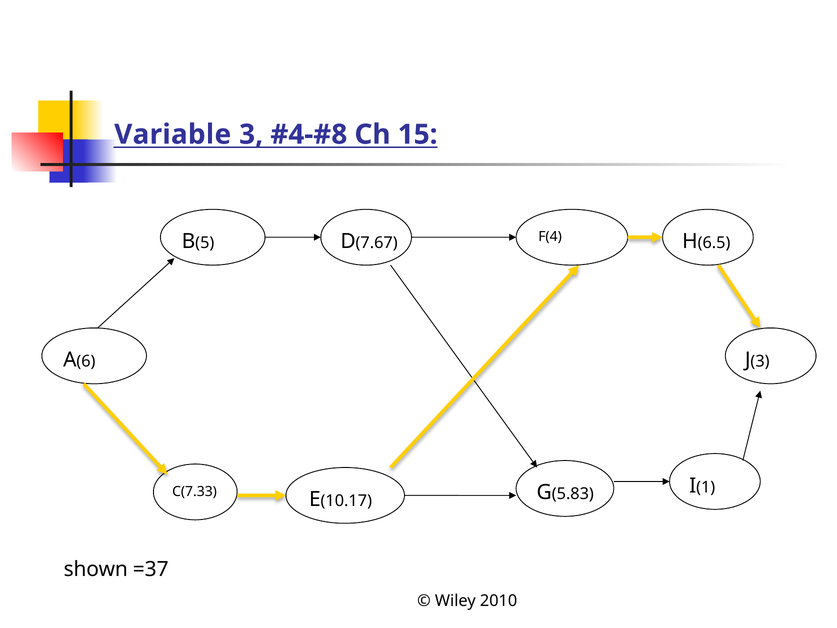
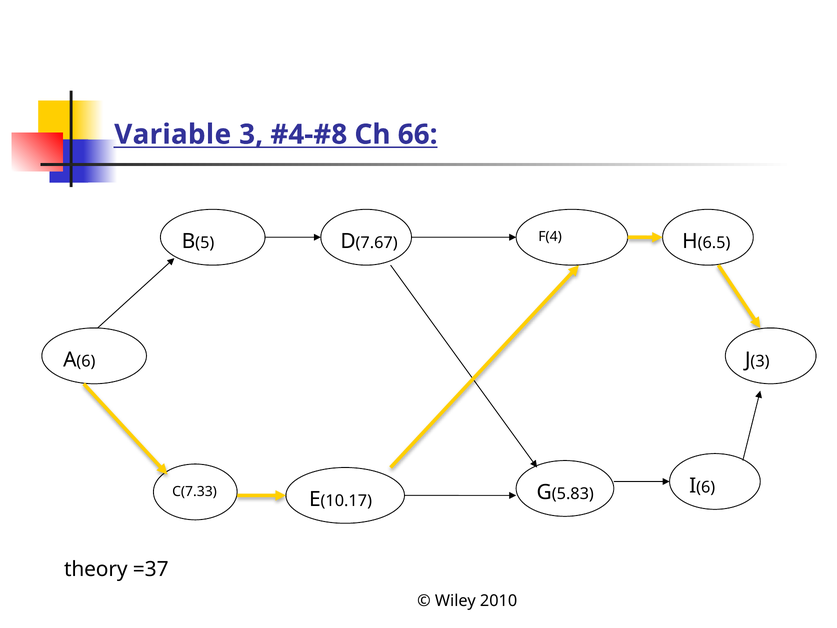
15: 15 -> 66
1 at (706, 487): 1 -> 6
shown: shown -> theory
